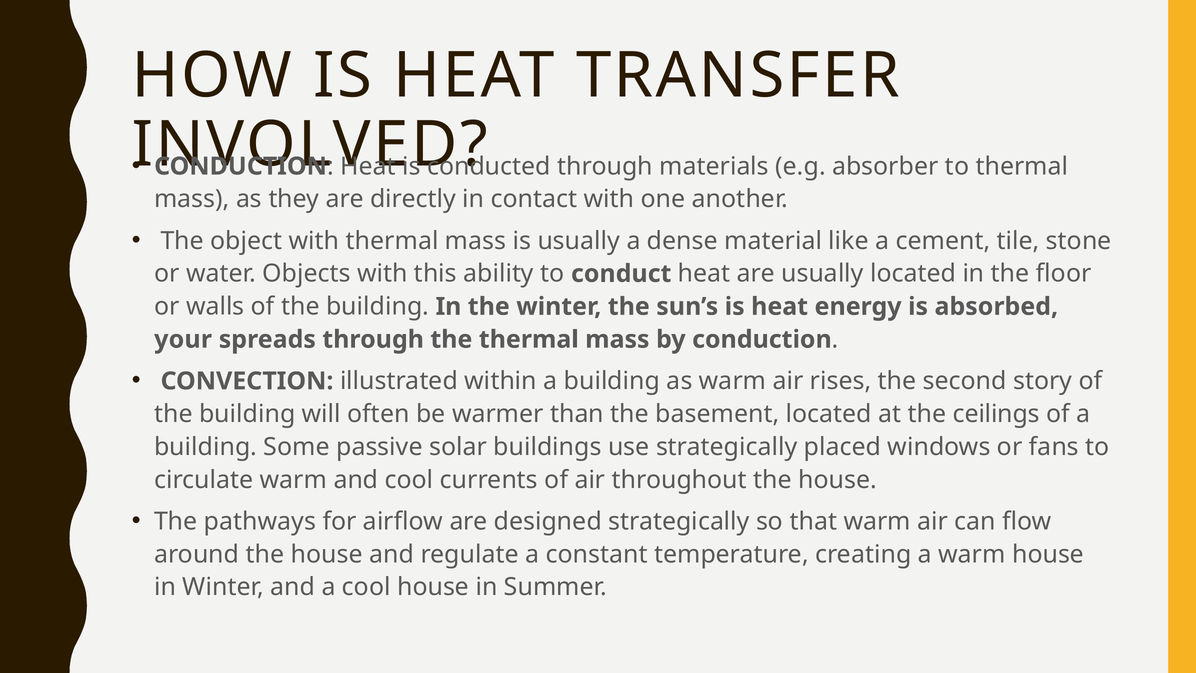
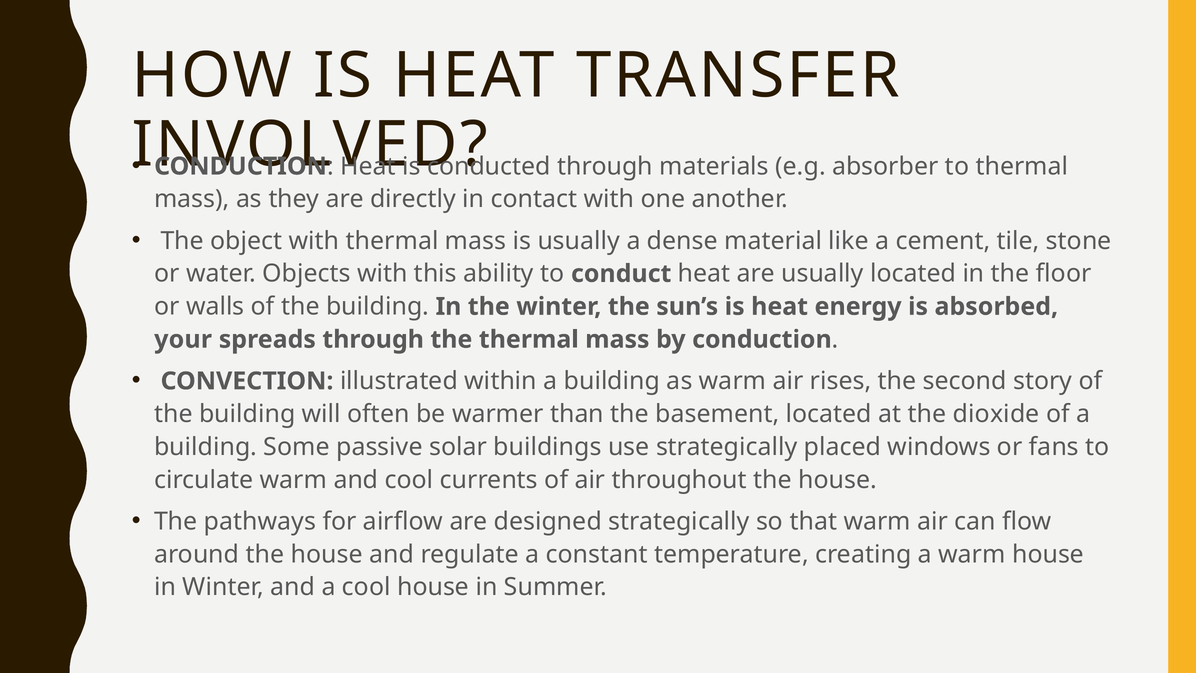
ceilings: ceilings -> dioxide
